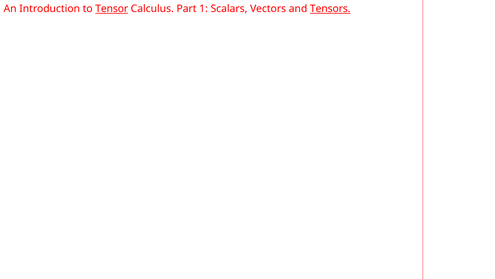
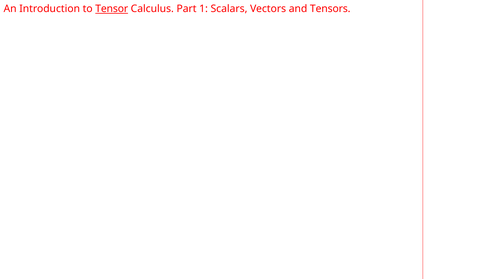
Tensors underline: present -> none
